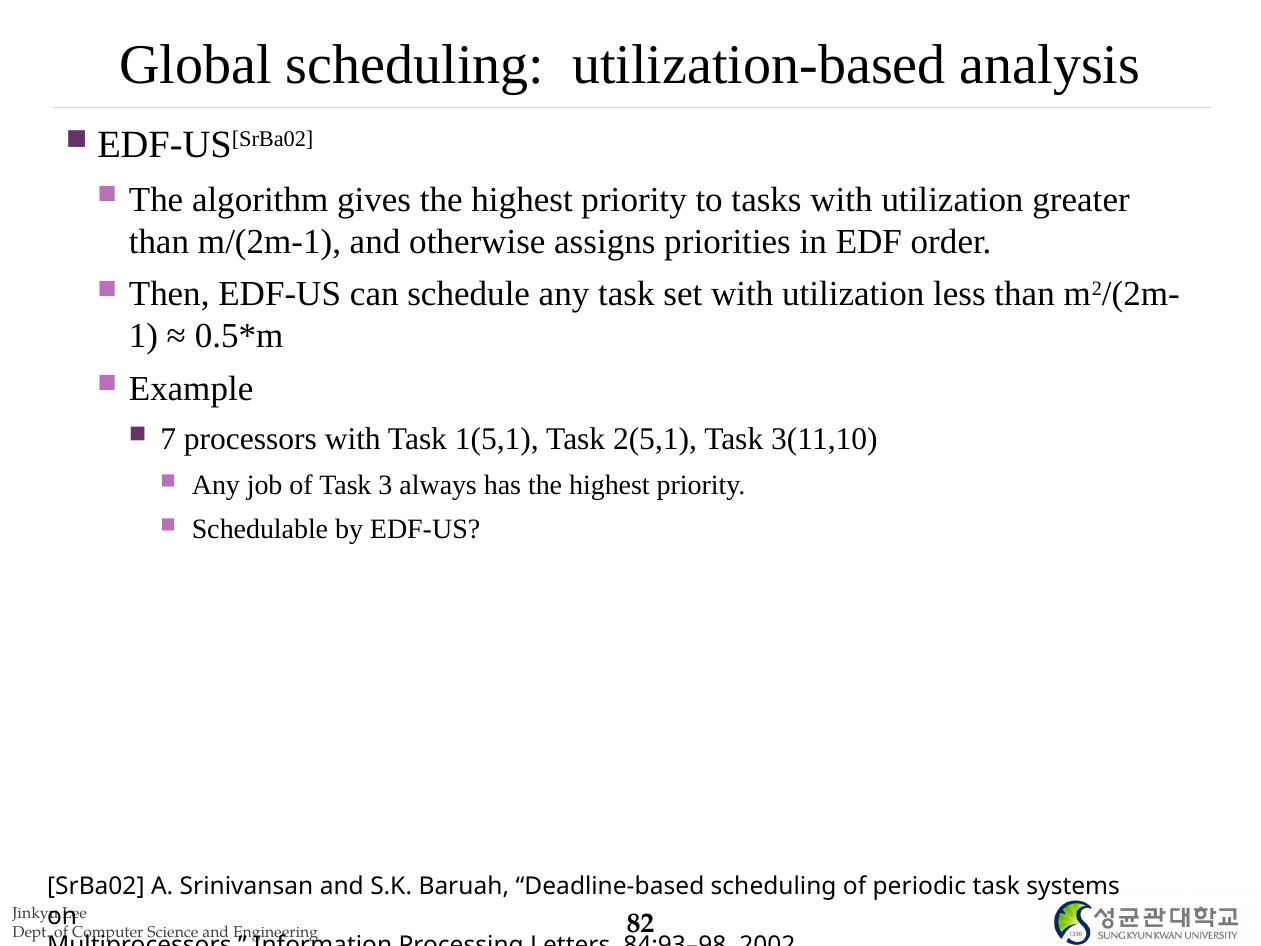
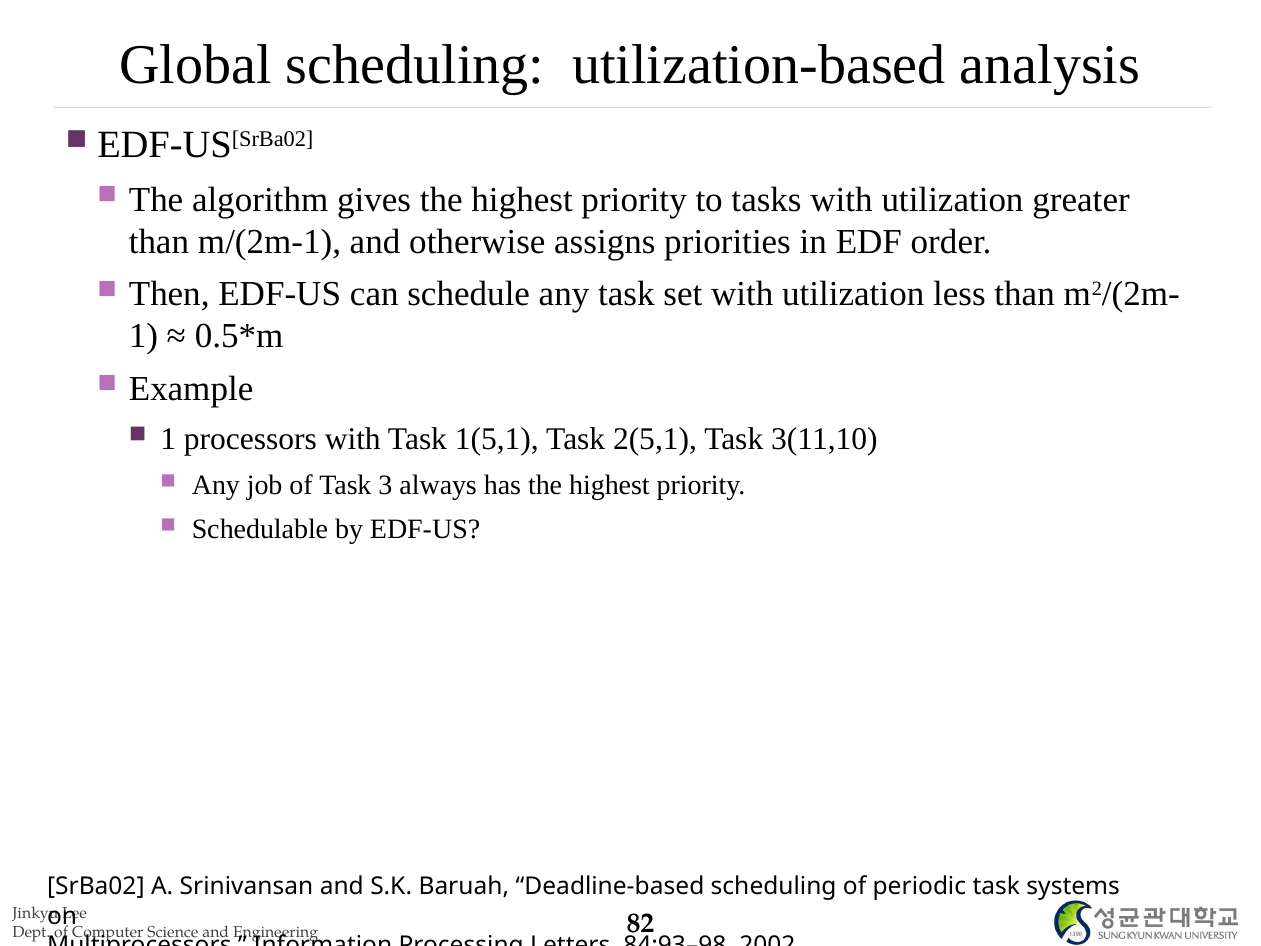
7 at (168, 439): 7 -> 1
